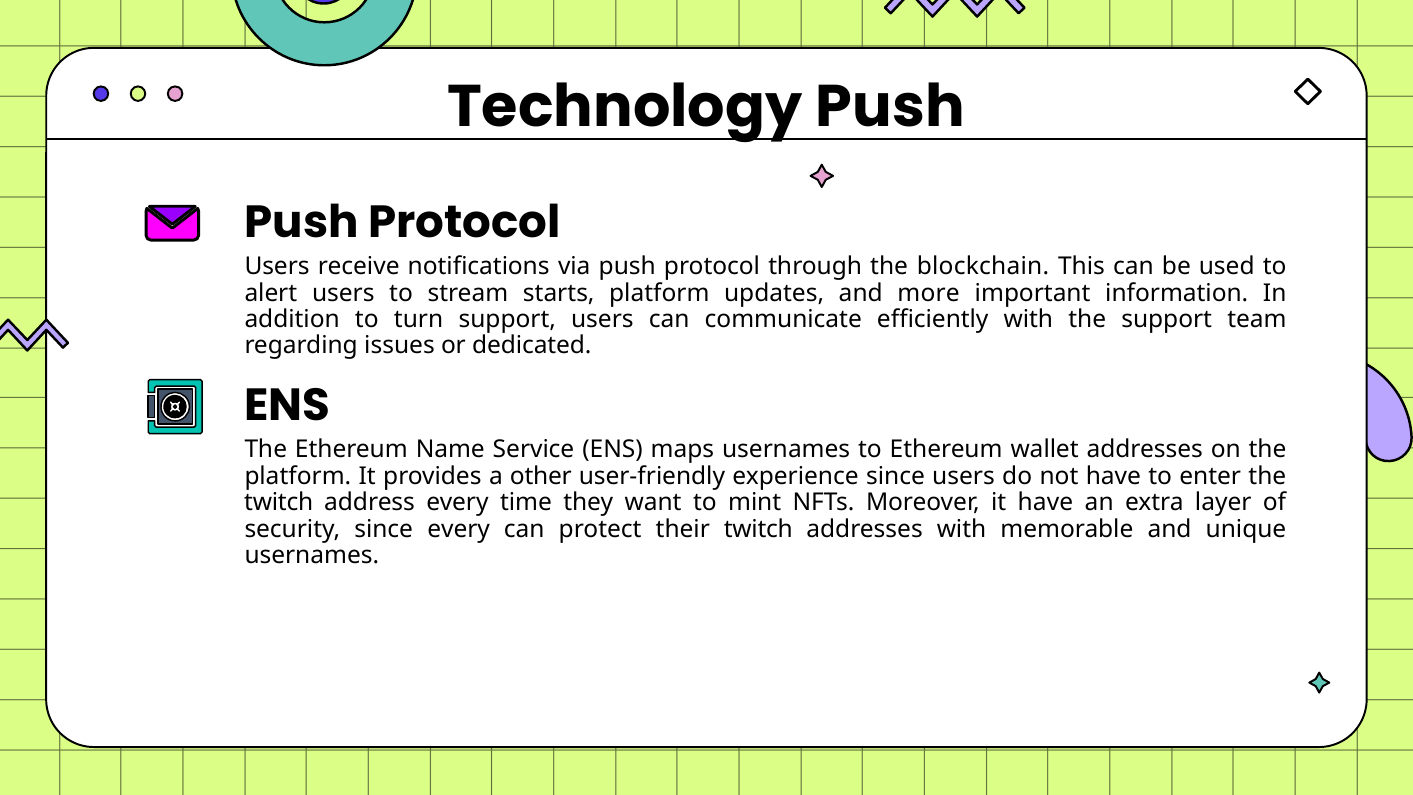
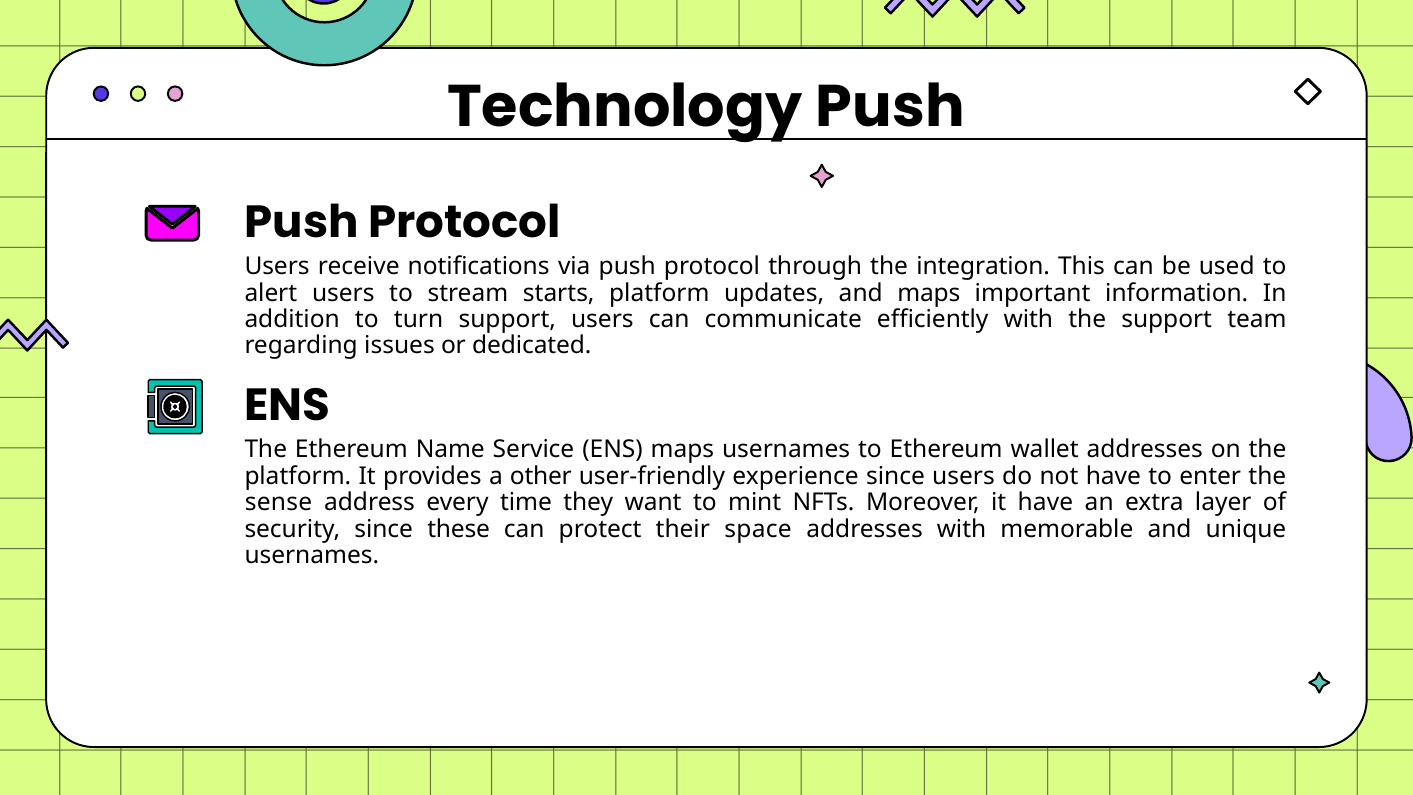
blockchain: blockchain -> integration
and more: more -> maps
twitch at (279, 503): twitch -> sense
since every: every -> these
their twitch: twitch -> space
